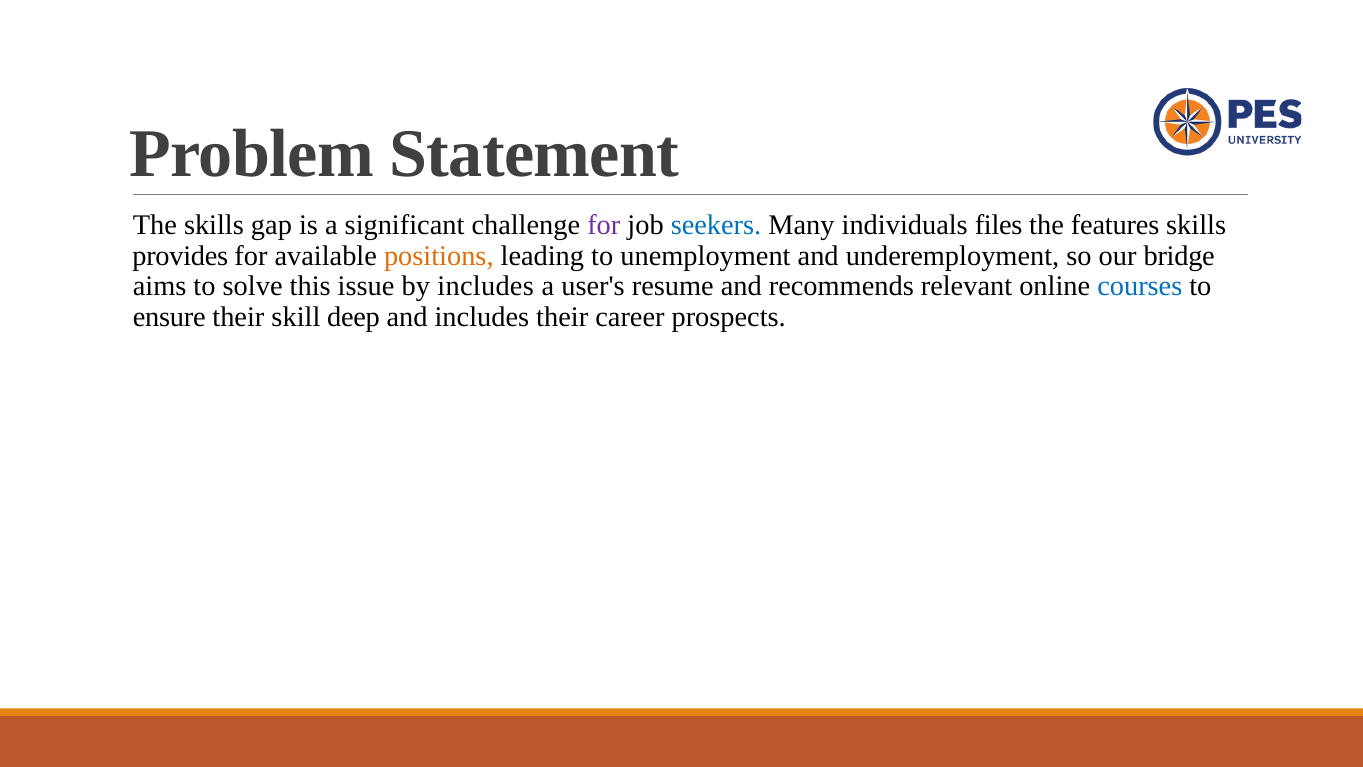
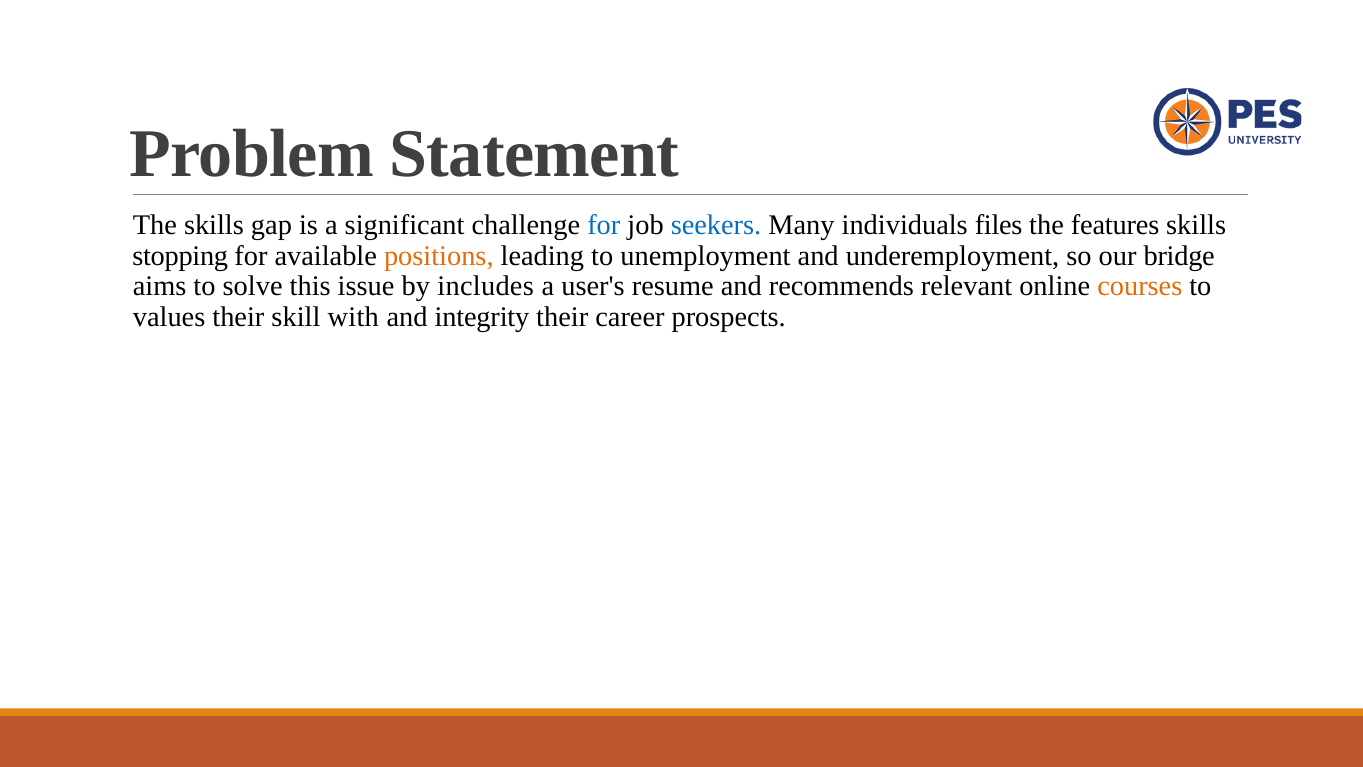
for at (604, 225) colour: purple -> blue
provides: provides -> stopping
courses colour: blue -> orange
ensure: ensure -> values
deep: deep -> with
and includes: includes -> integrity
